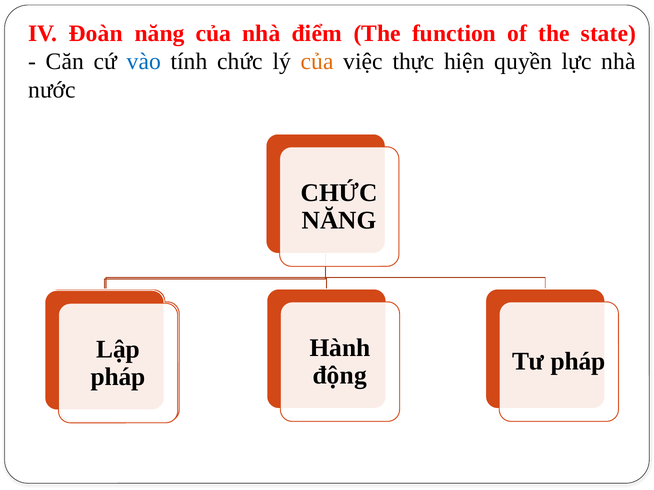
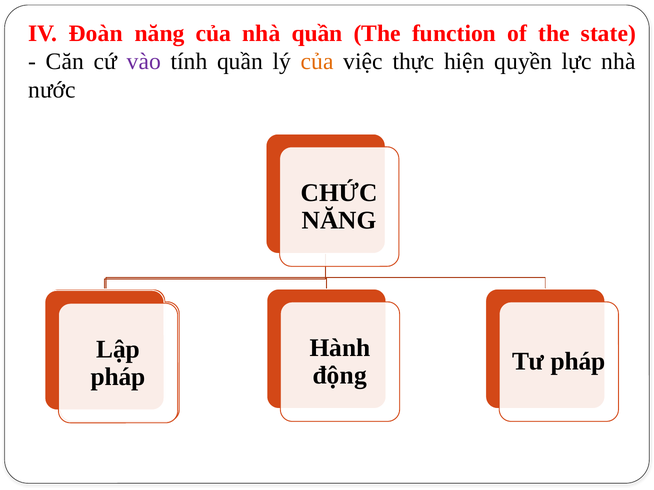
nhà điểm: điểm -> quần
vào colour: blue -> purple
tính chức: chức -> quần
